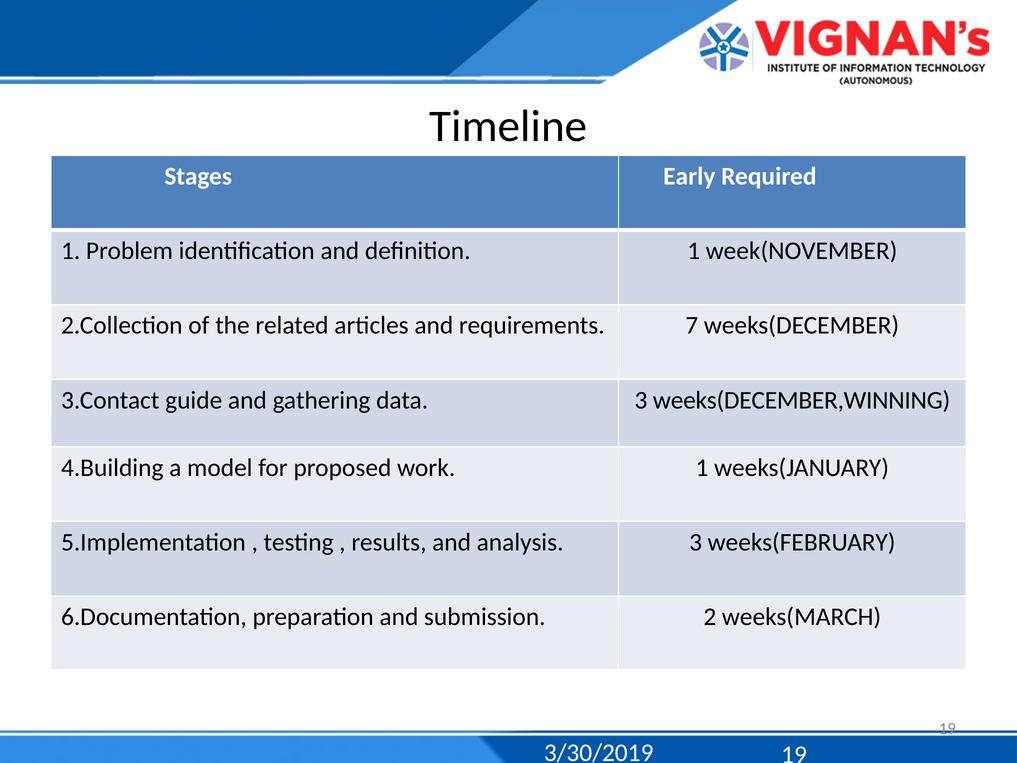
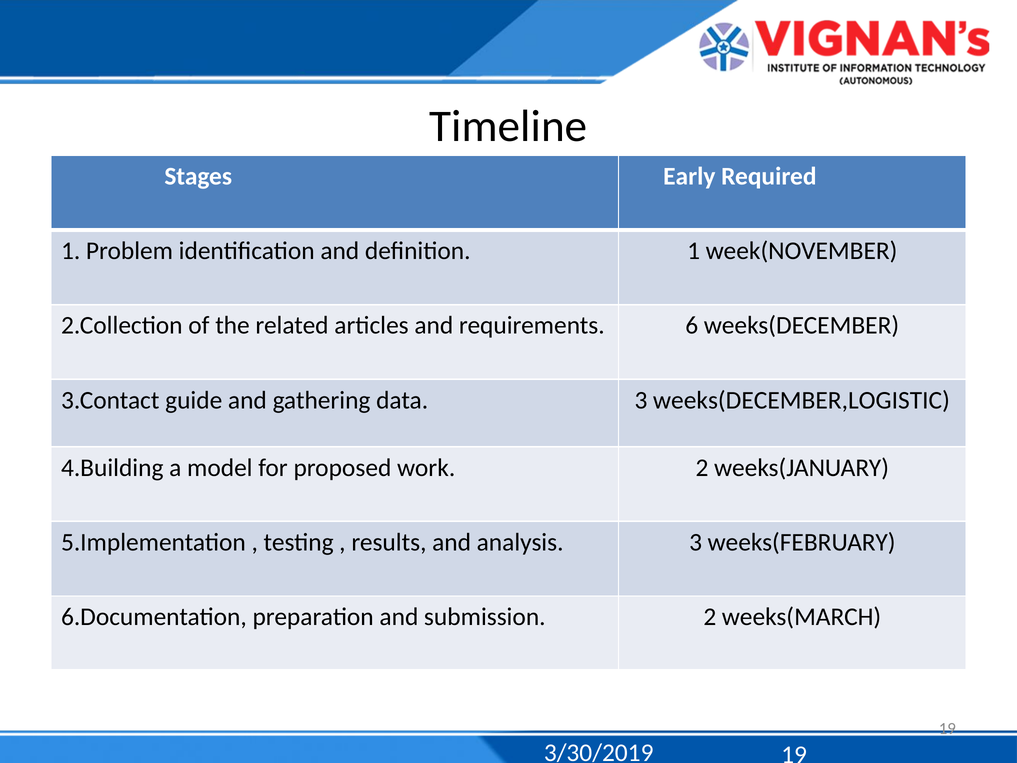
7: 7 -> 6
weeks(DECEMBER,WINNING: weeks(DECEMBER,WINNING -> weeks(DECEMBER,LOGISTIC
work 1: 1 -> 2
